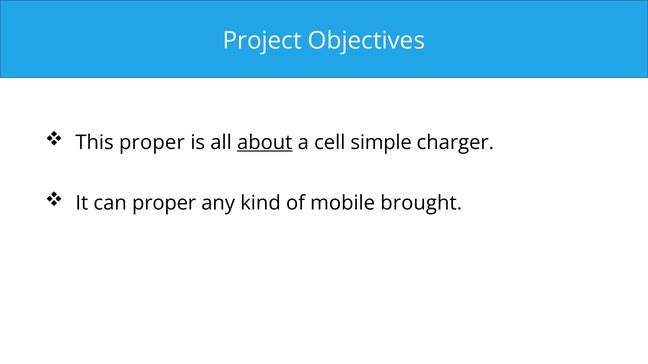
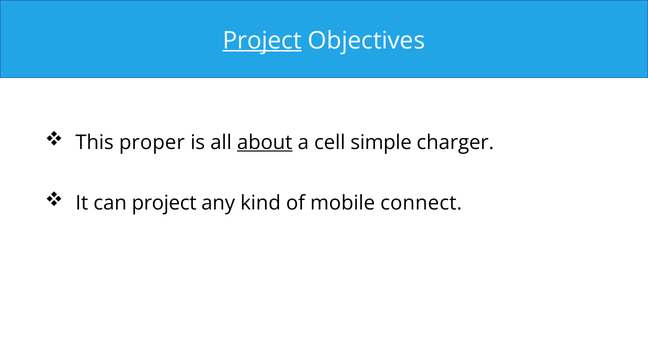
Project at (262, 41) underline: none -> present
can proper: proper -> project
brought: brought -> connect
